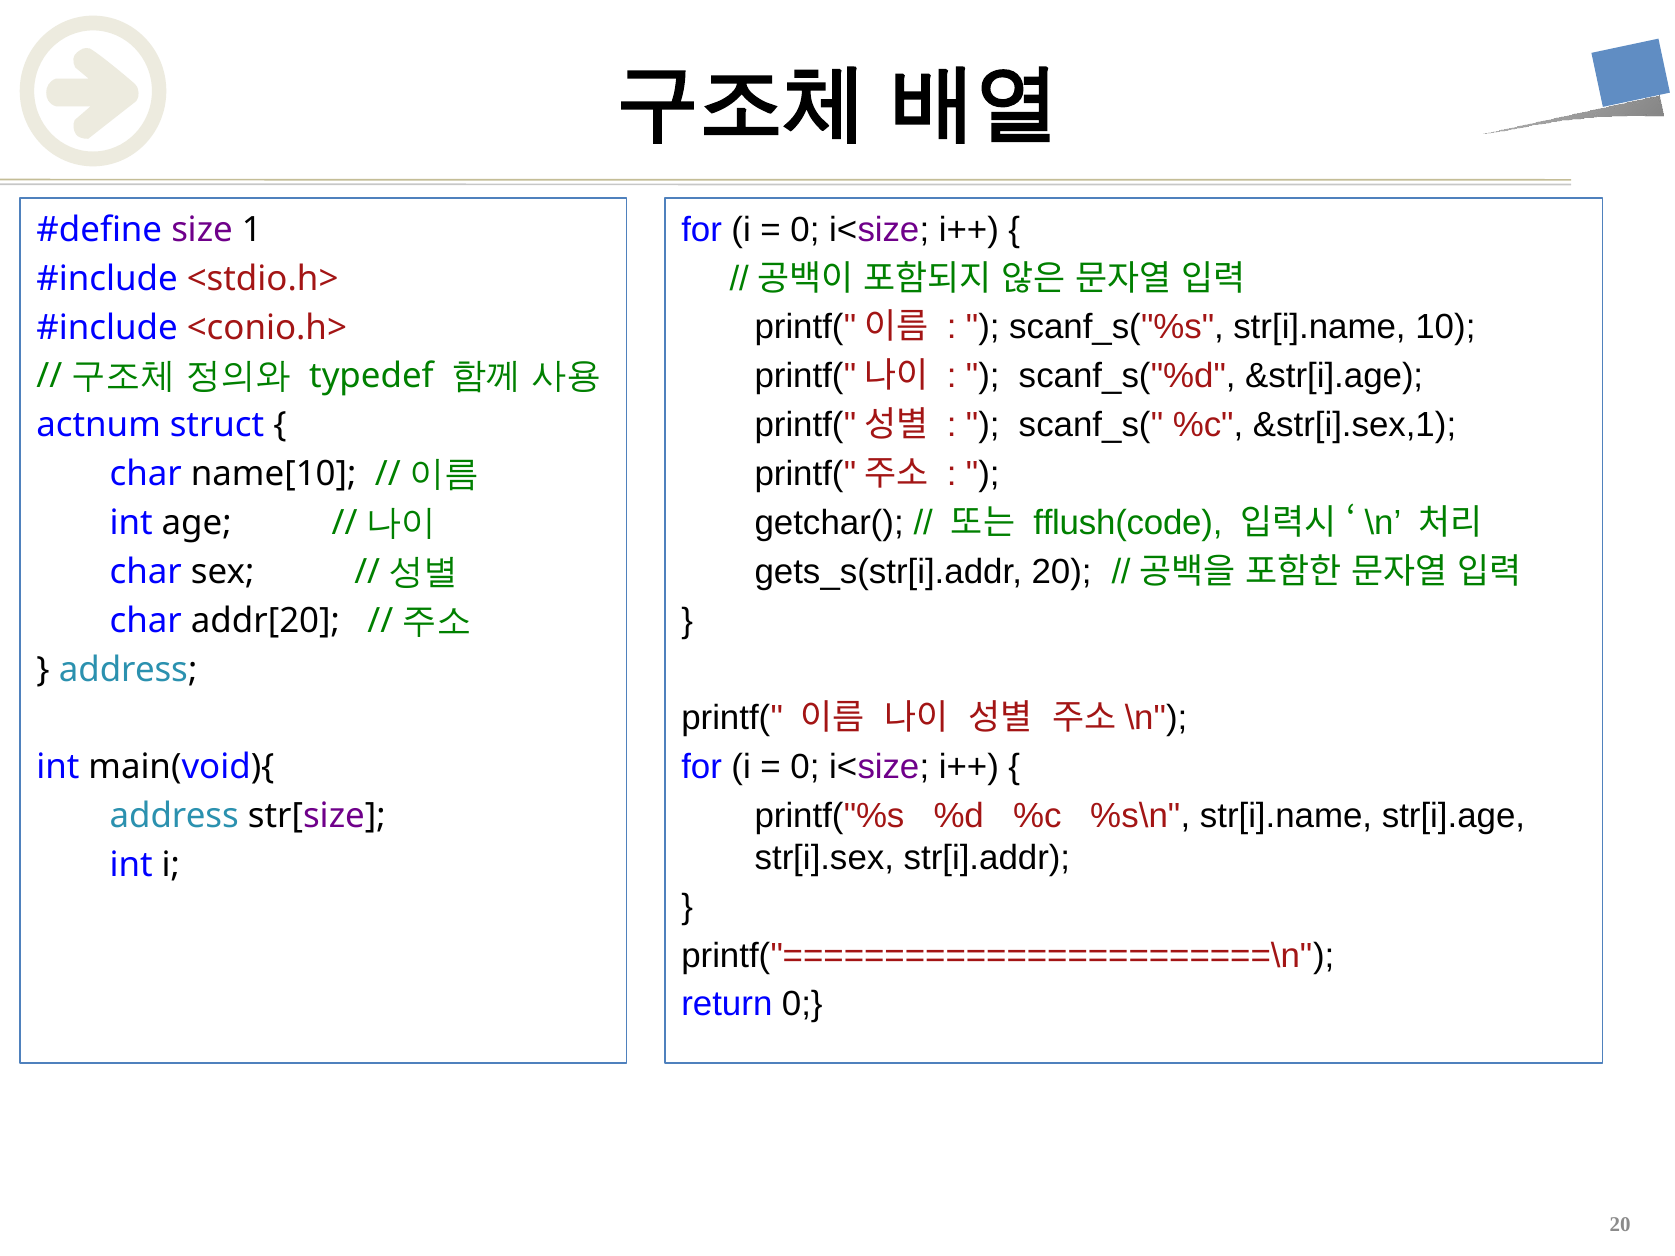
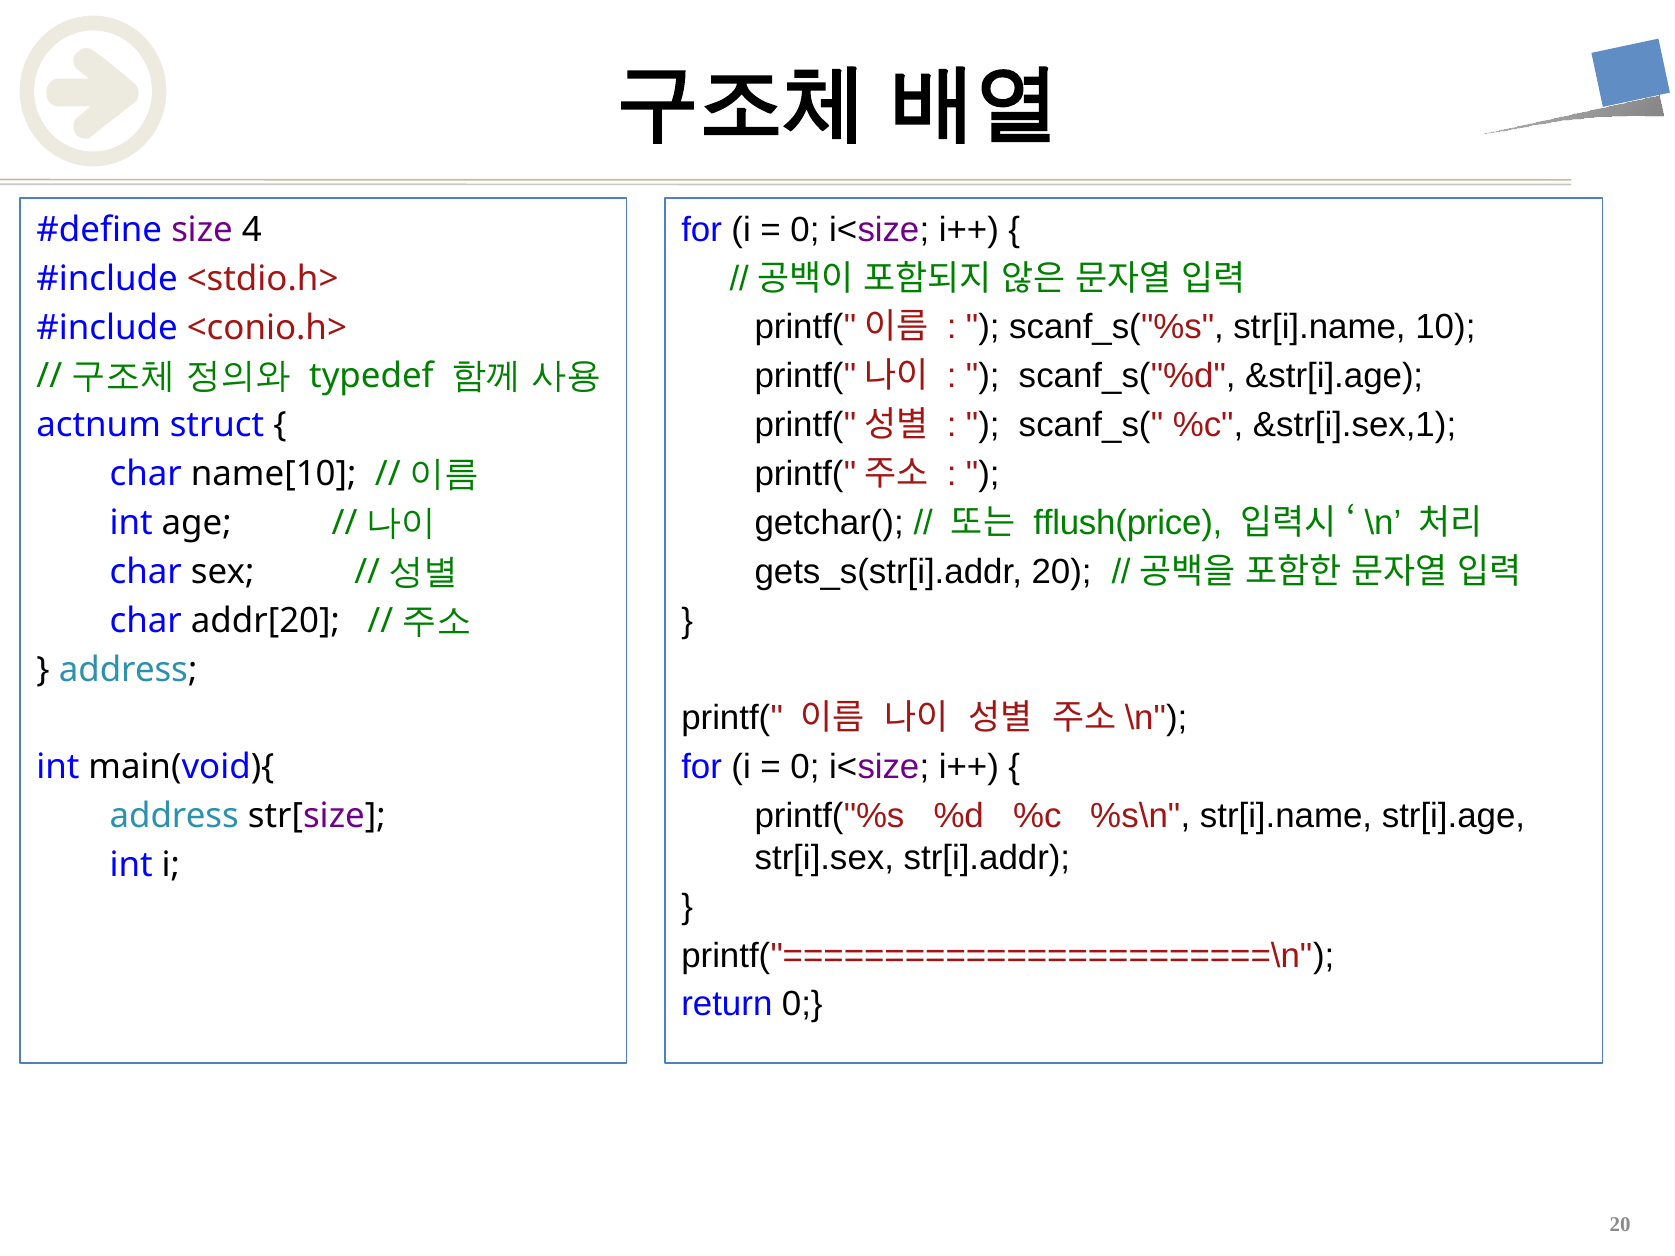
1: 1 -> 4
fflush(code: fflush(code -> fflush(price
